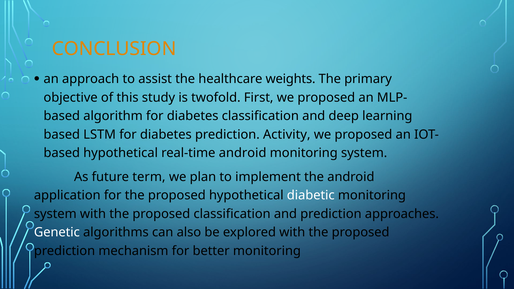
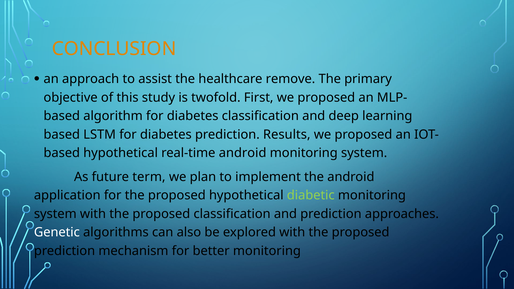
weights: weights -> remove
Activity: Activity -> Results
diabetic colour: white -> light green
